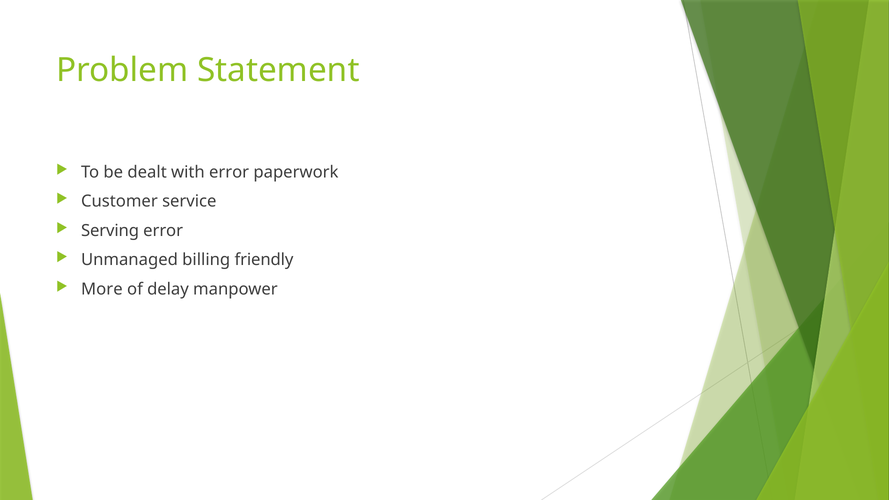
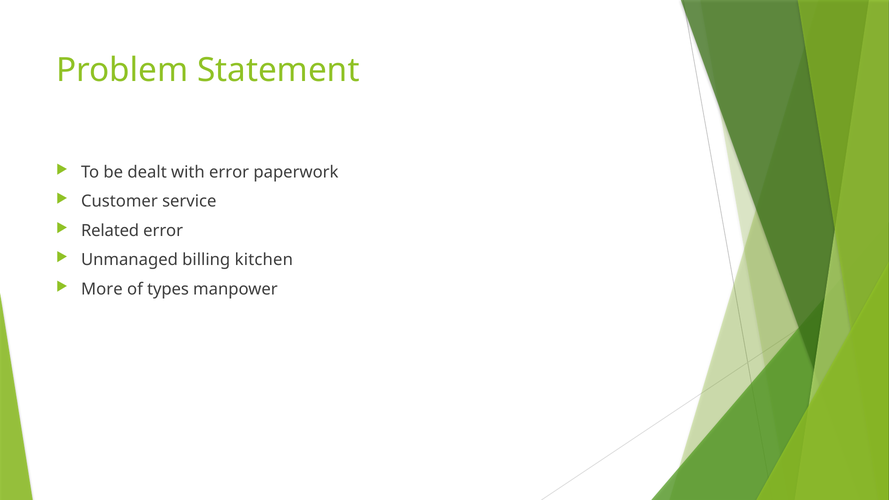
Serving: Serving -> Related
friendly: friendly -> kitchen
delay: delay -> types
